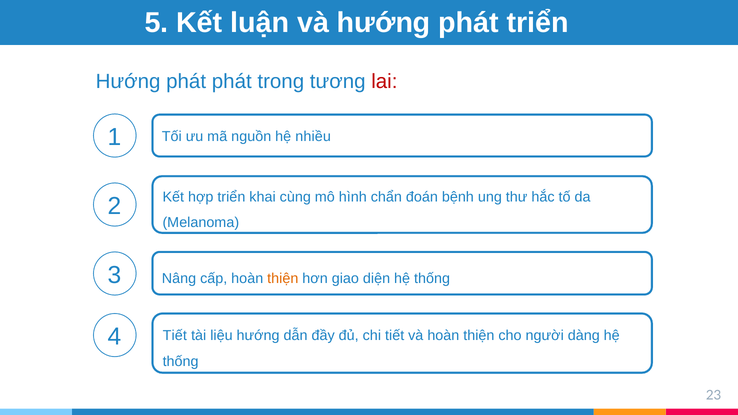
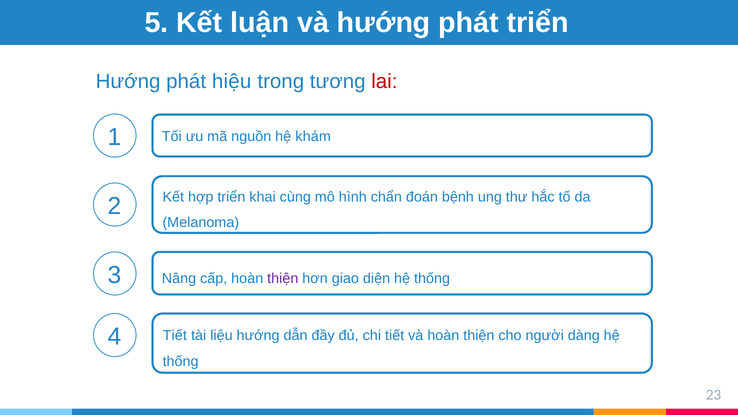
phát phát: phát -> hiệu
nhiều: nhiều -> khám
thiện at (283, 279) colour: orange -> purple
